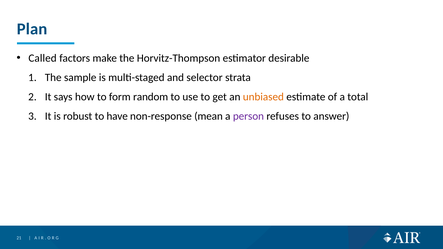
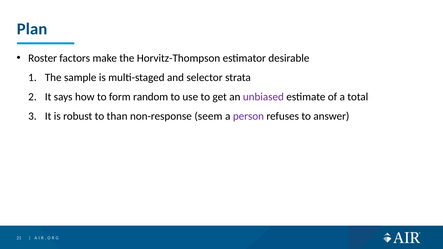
Called: Called -> Roster
unbiased colour: orange -> purple
have: have -> than
mean: mean -> seem
